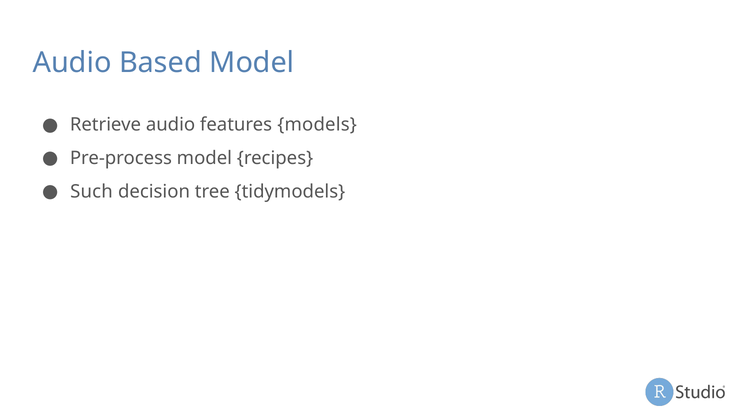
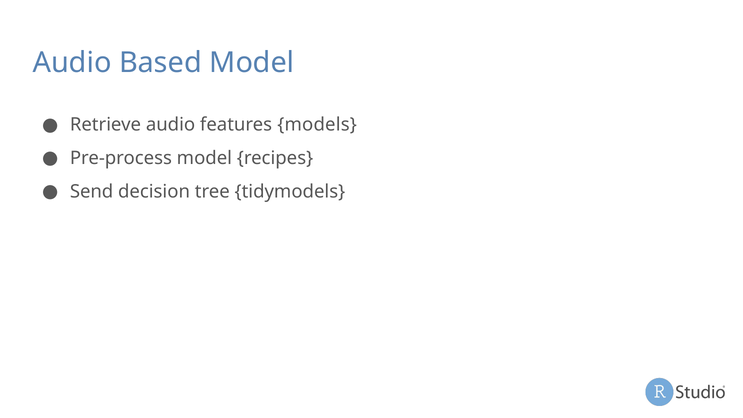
Such: Such -> Send
